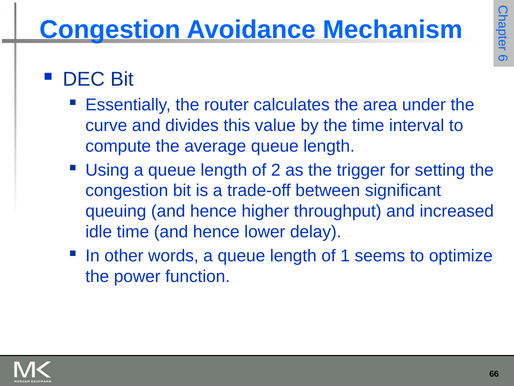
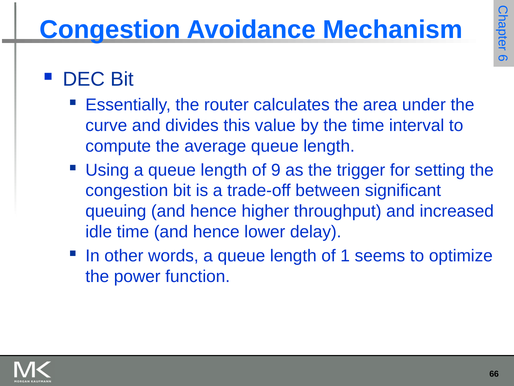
2: 2 -> 9
